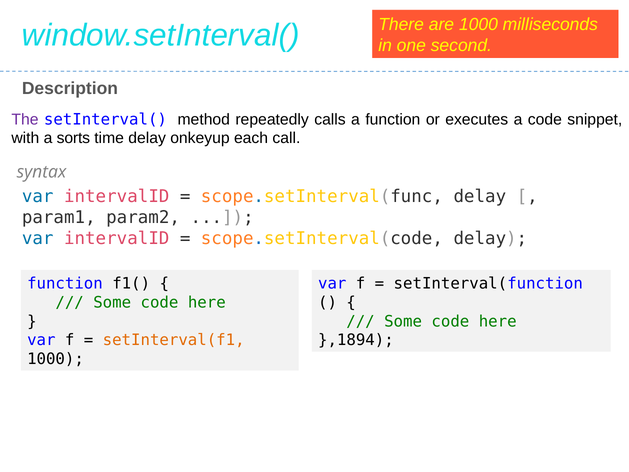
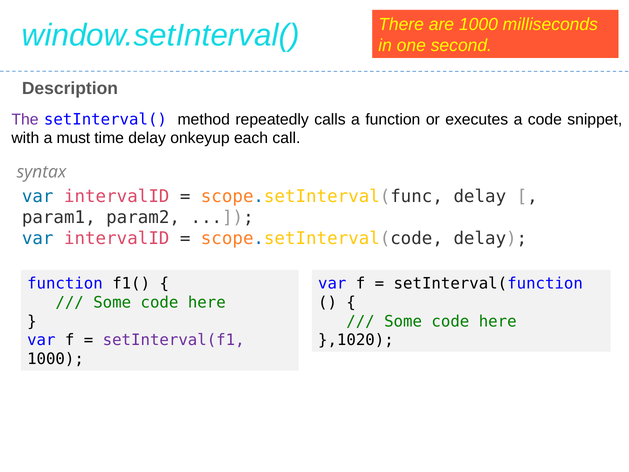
sorts: sorts -> must
setInterval(f1 colour: orange -> purple
},1894: },1894 -> },1020
